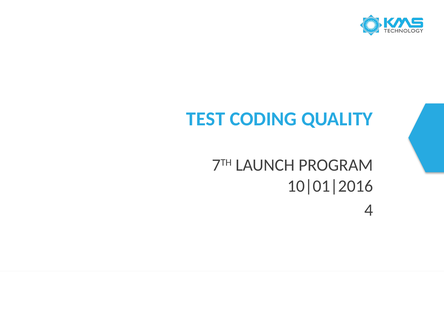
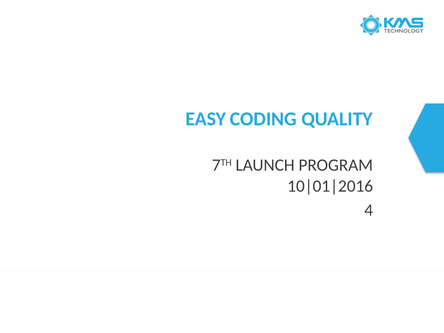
TEST: TEST -> EASY
